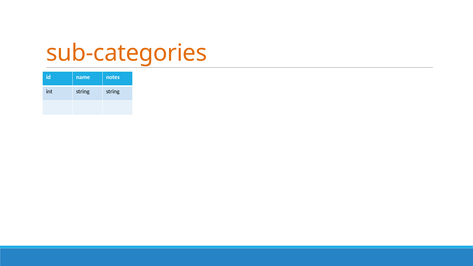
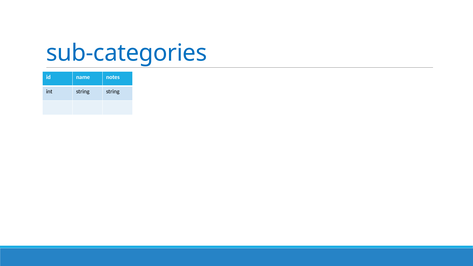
sub-categories colour: orange -> blue
